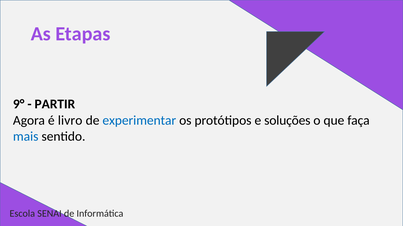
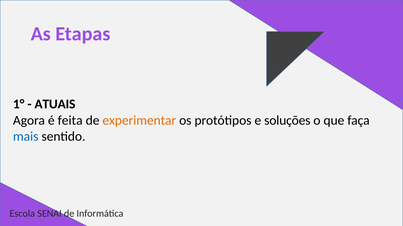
9°: 9° -> 1°
PARTIR: PARTIR -> ATUAIS
livro: livro -> feita
experimentar colour: blue -> orange
